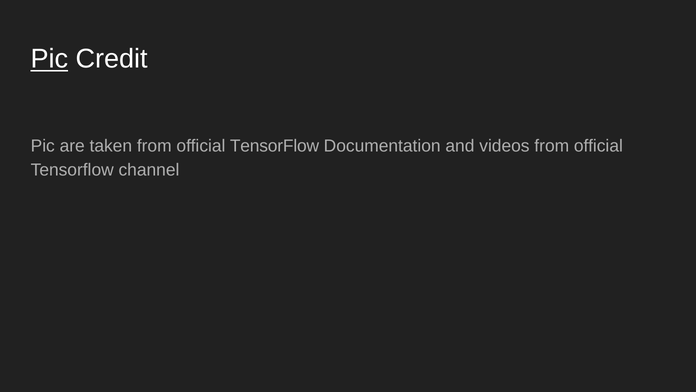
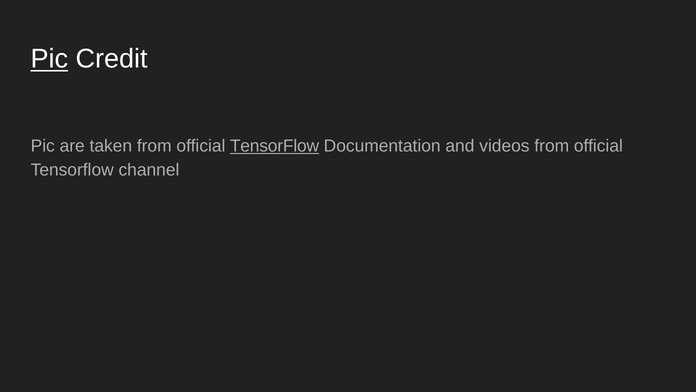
TensorFlow at (275, 146) underline: none -> present
